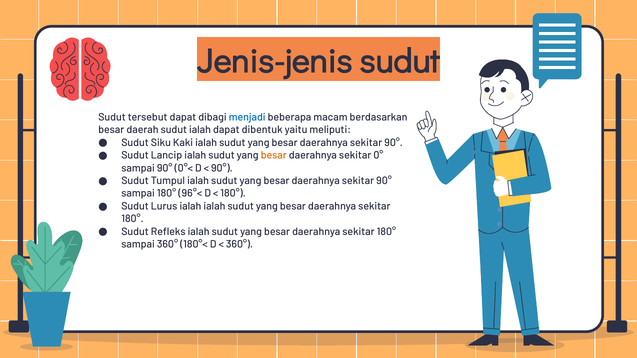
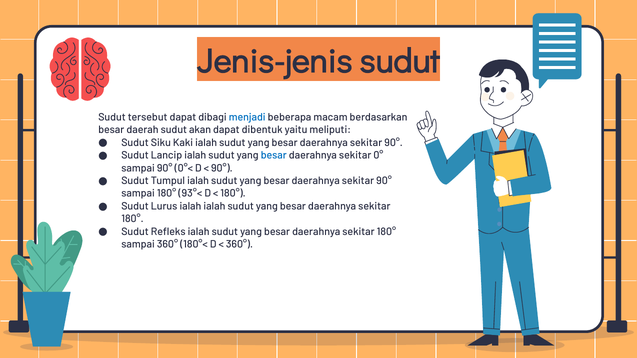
sudut ialah: ialah -> akan
besar at (274, 155) colour: orange -> blue
96°<: 96°< -> 93°<
